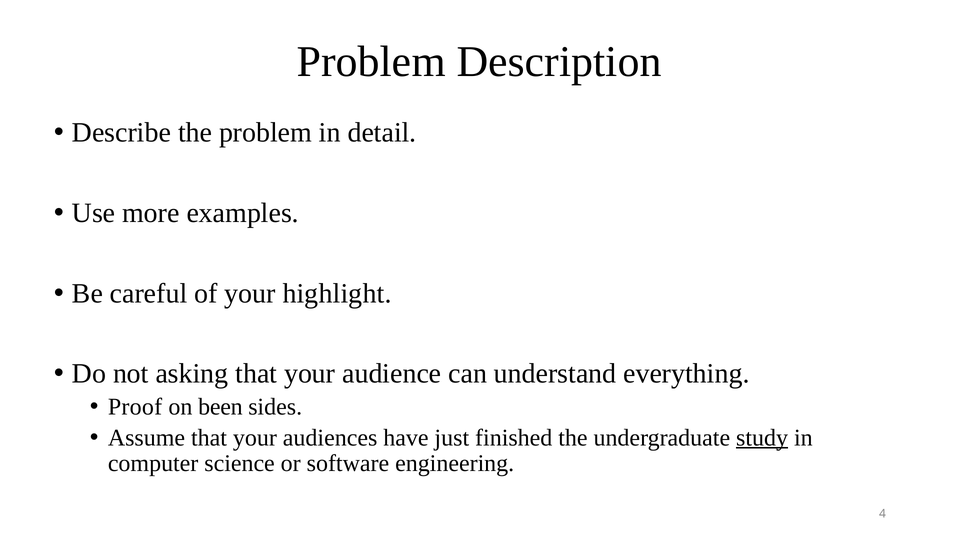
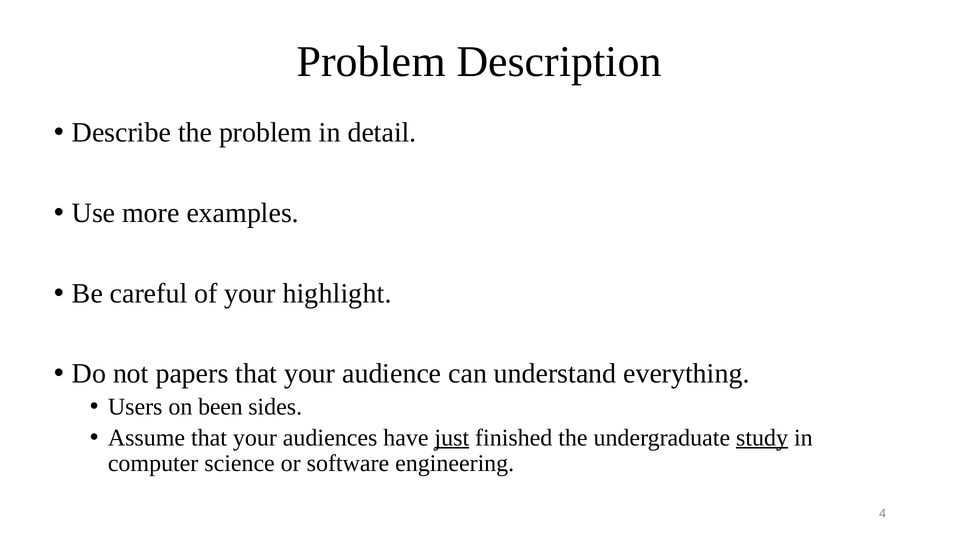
asking: asking -> papers
Proof: Proof -> Users
just underline: none -> present
